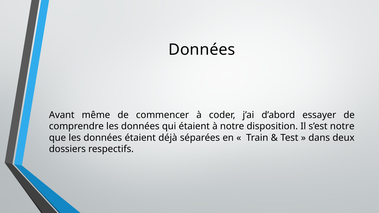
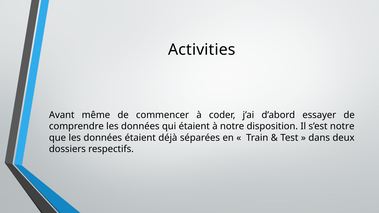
Données at (202, 50): Données -> Activities
